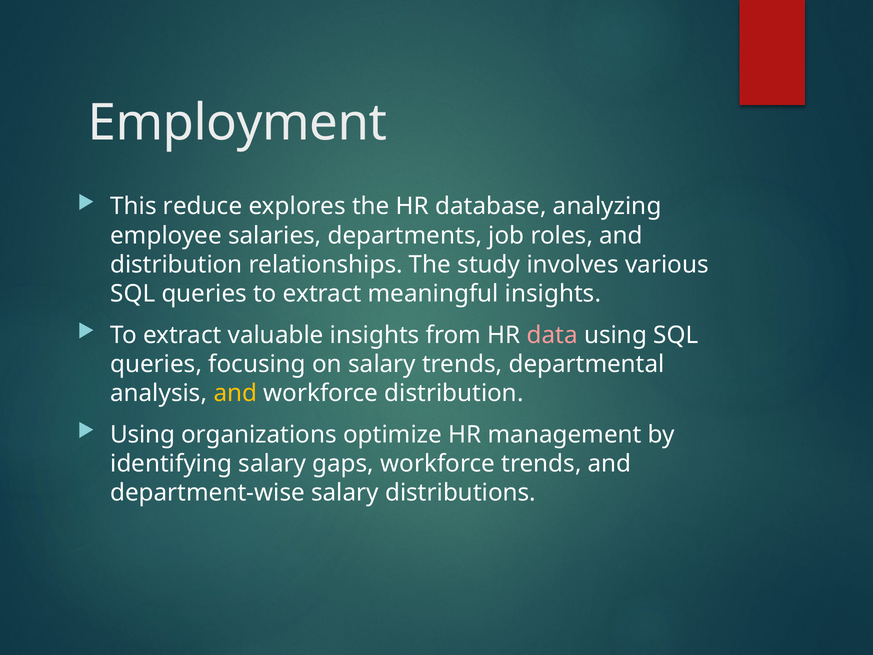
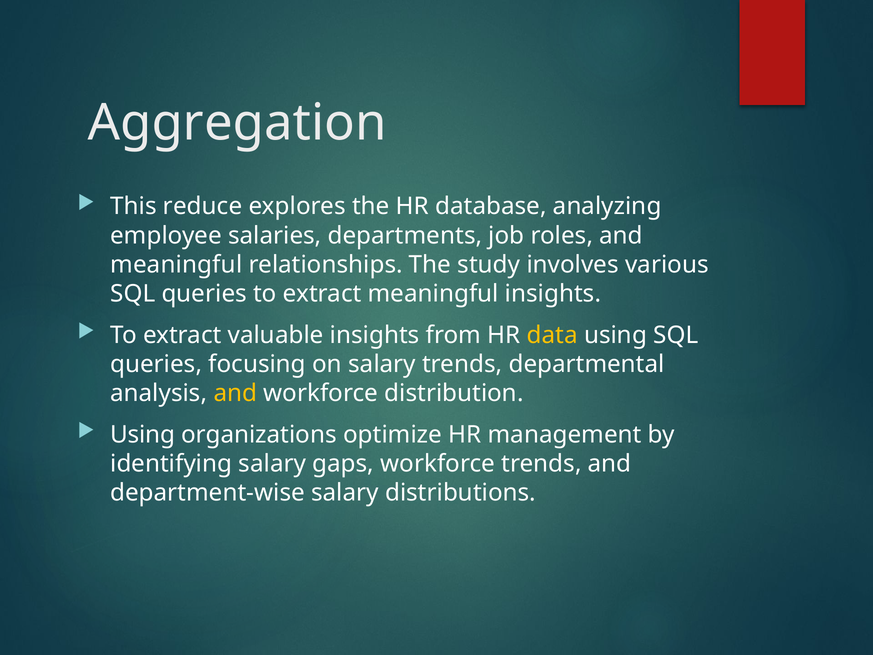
Employment: Employment -> Aggregation
distribution at (176, 265): distribution -> meaningful
data colour: pink -> yellow
